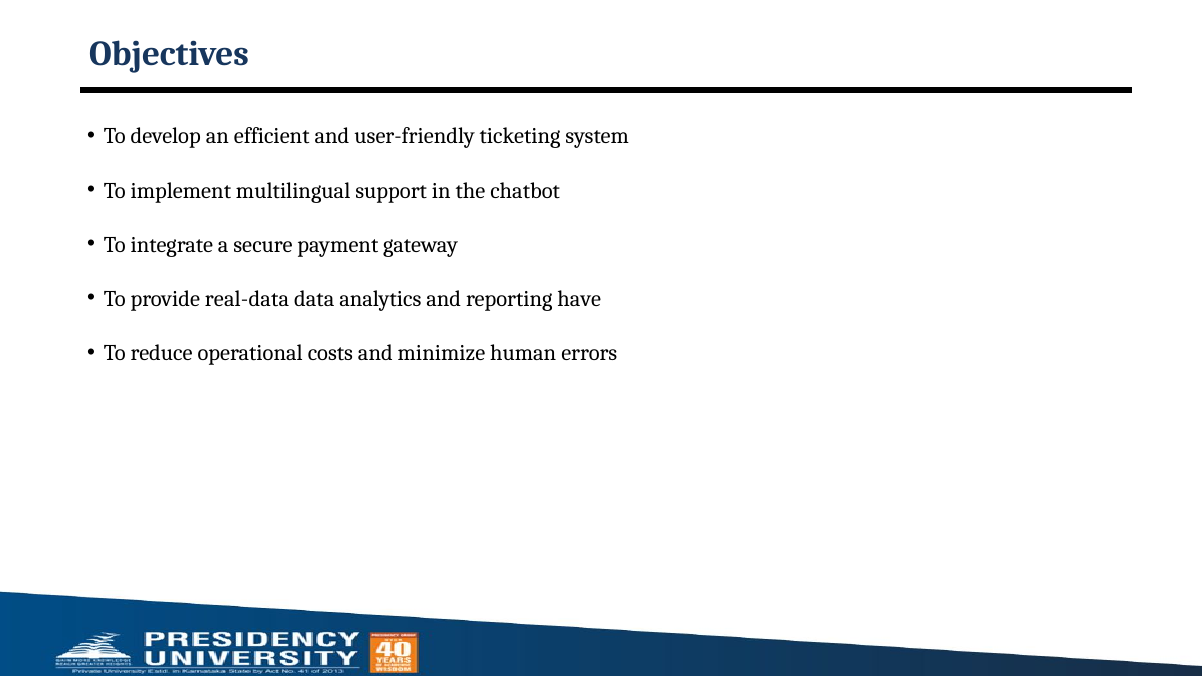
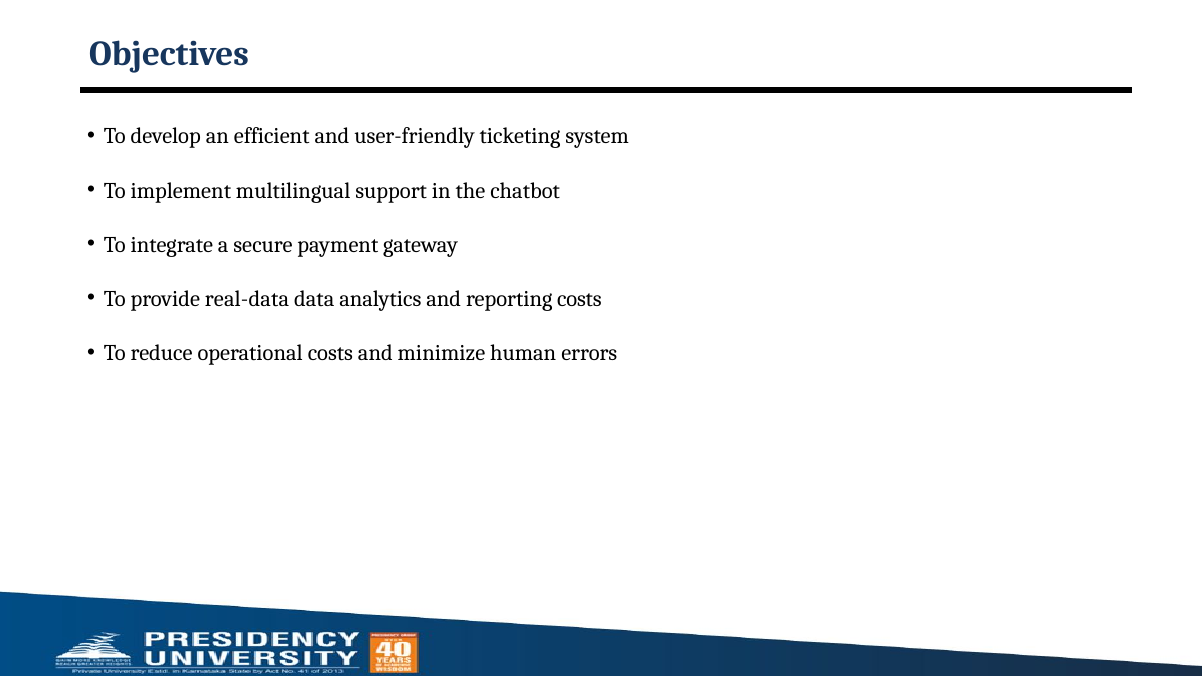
reporting have: have -> costs
